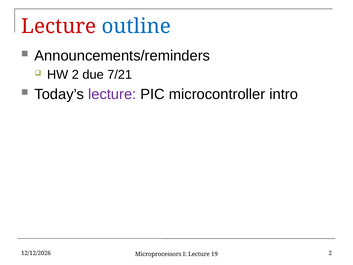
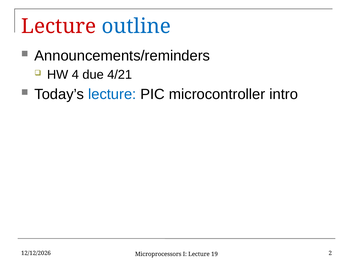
HW 2: 2 -> 4
7/21: 7/21 -> 4/21
lecture at (112, 94) colour: purple -> blue
